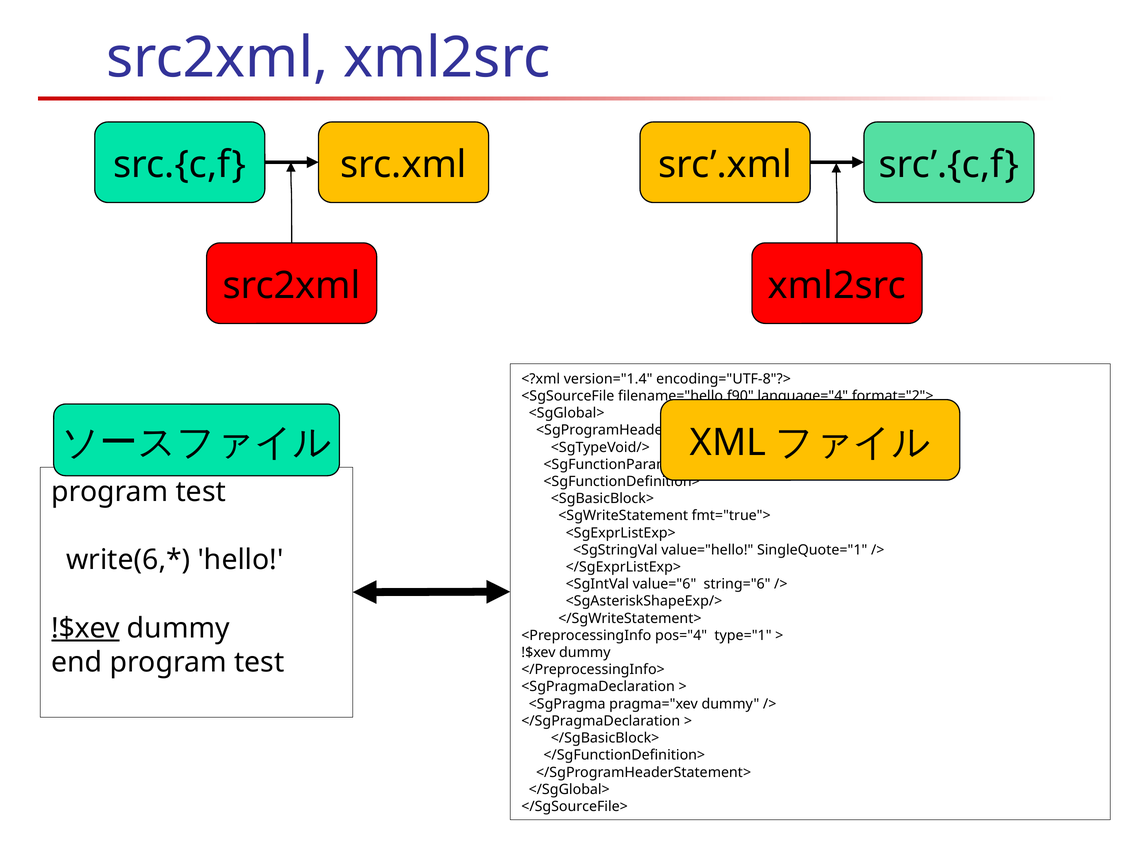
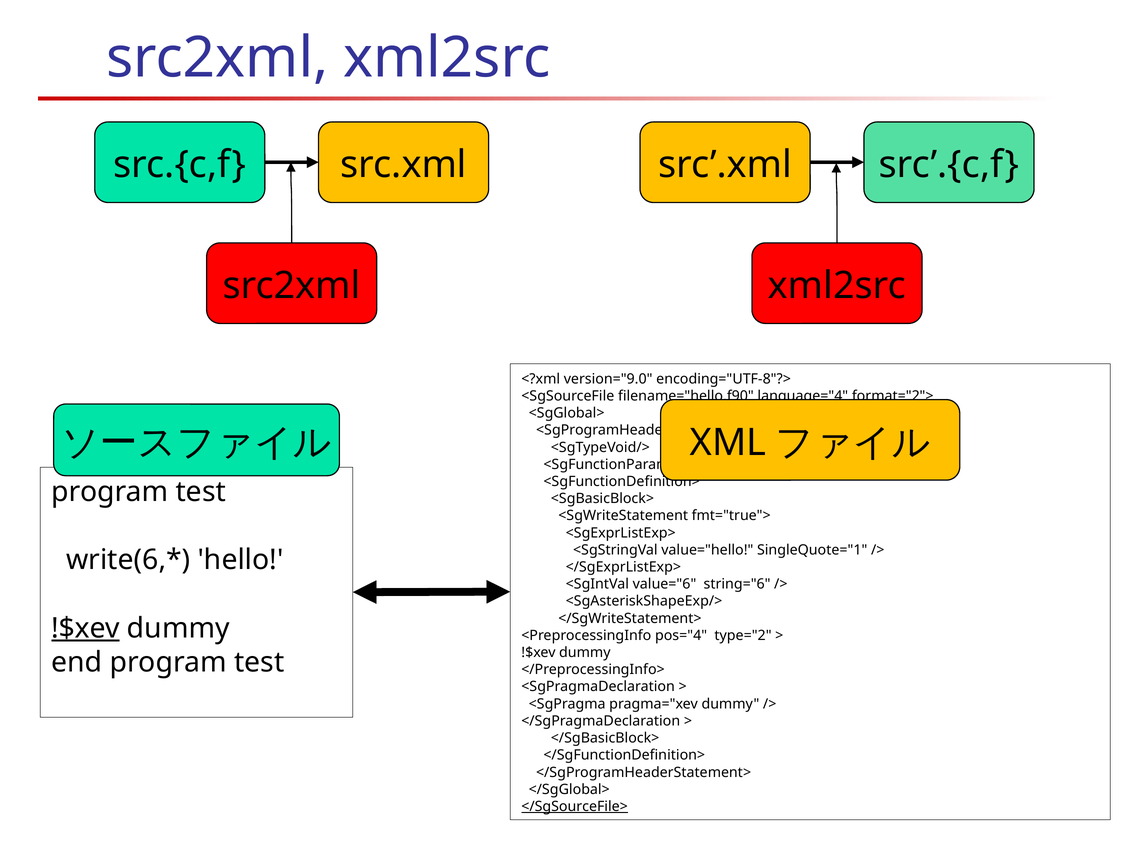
version="1.4: version="1.4 -> version="9.0
type="1: type="1 -> type="2
</SgSourceFile> underline: none -> present
